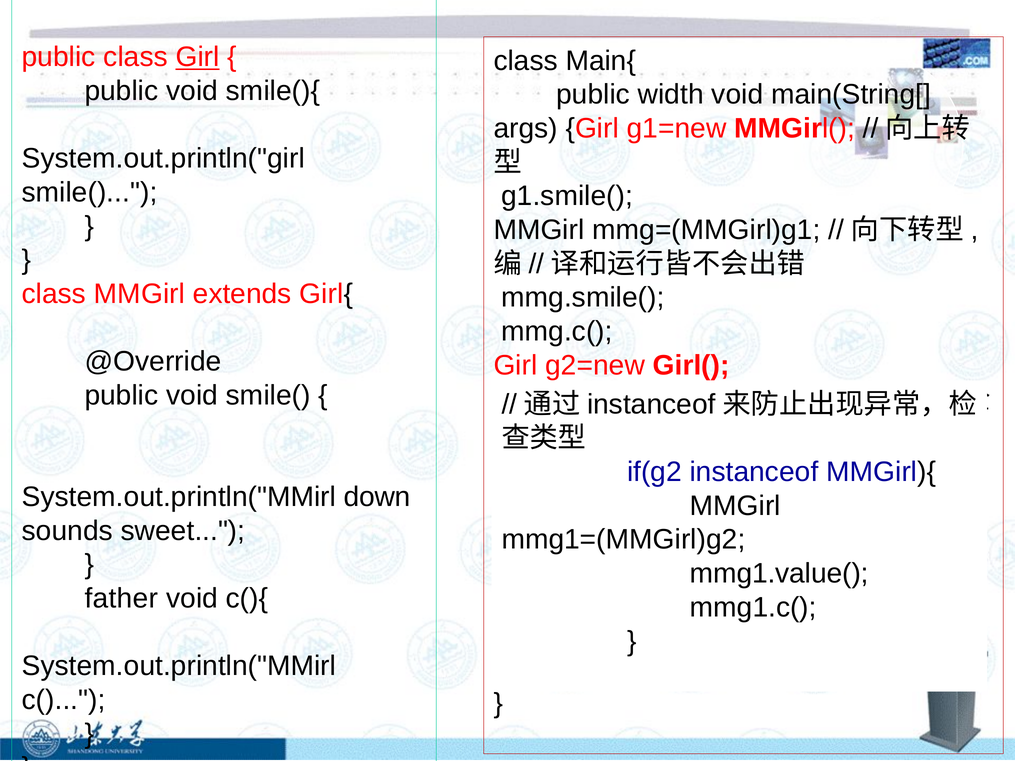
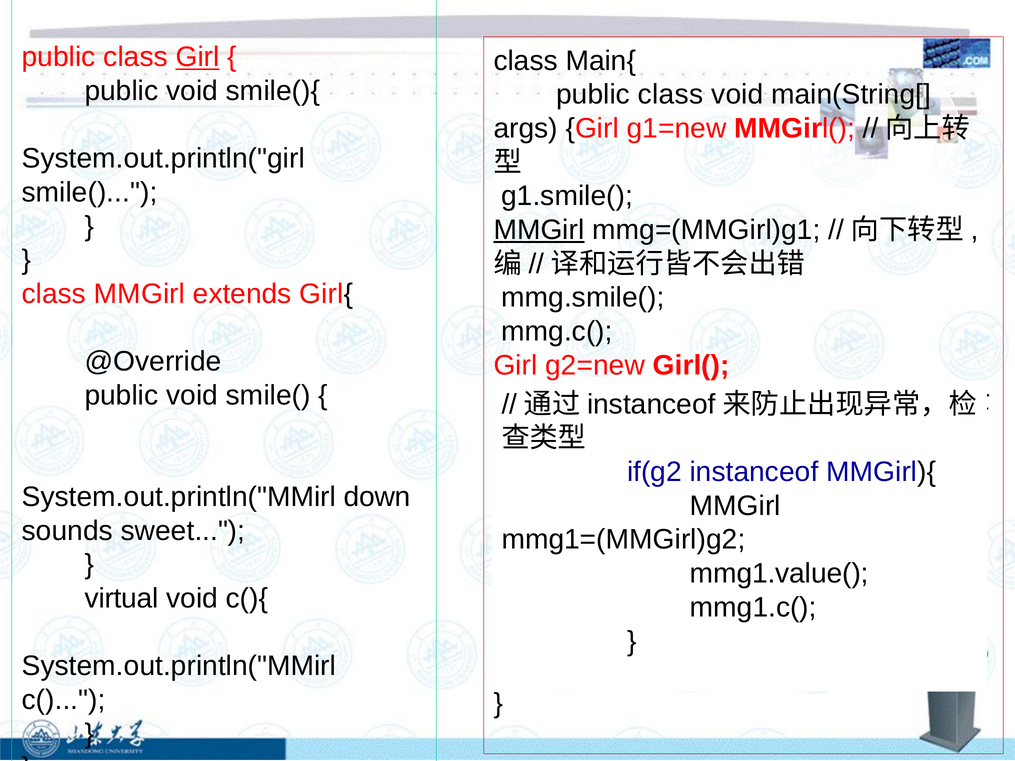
width at (671, 95): width -> class
MMGirl at (539, 230) underline: none -> present
father: father -> virtual
